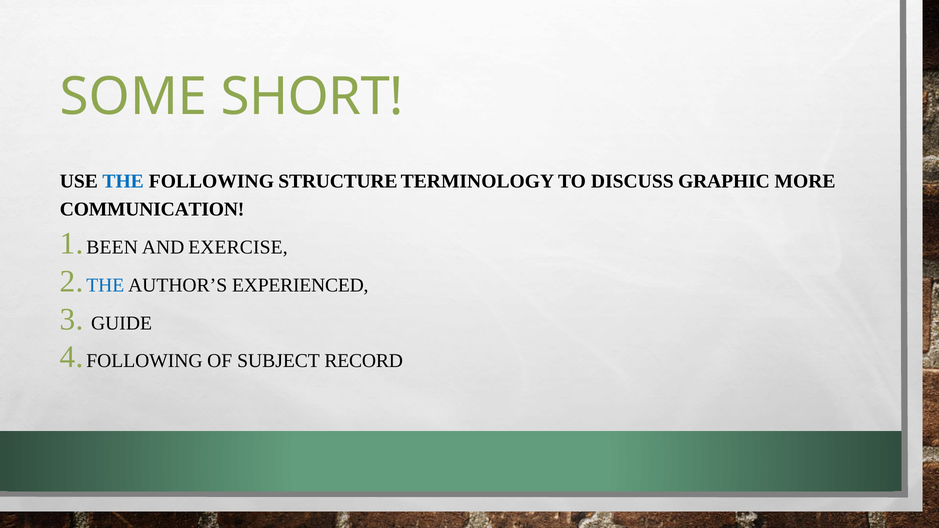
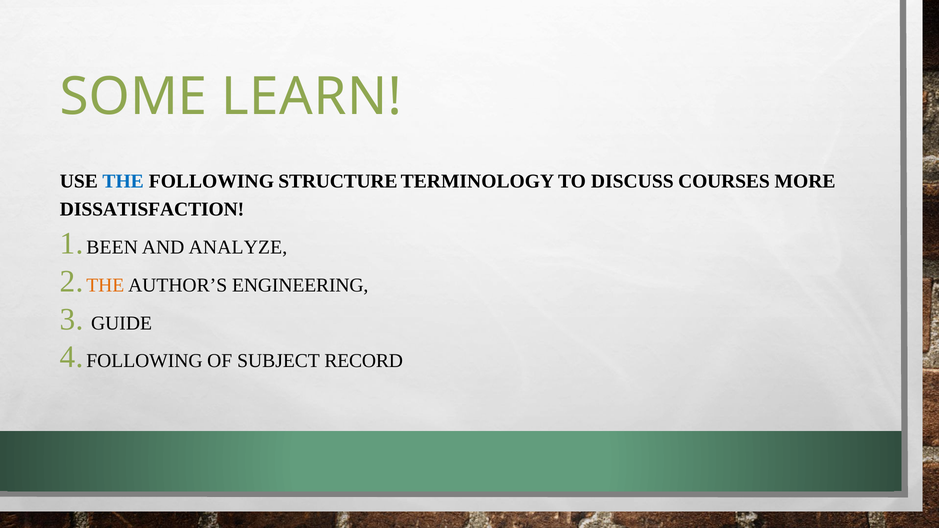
SHORT: SHORT -> LEARN
GRAPHIC: GRAPHIC -> COURSES
COMMUNICATION: COMMUNICATION -> DISSATISFACTION
EXERCISE: EXERCISE -> ANALYZE
THE at (105, 285) colour: blue -> orange
EXPERIENCED: EXPERIENCED -> ENGINEERING
